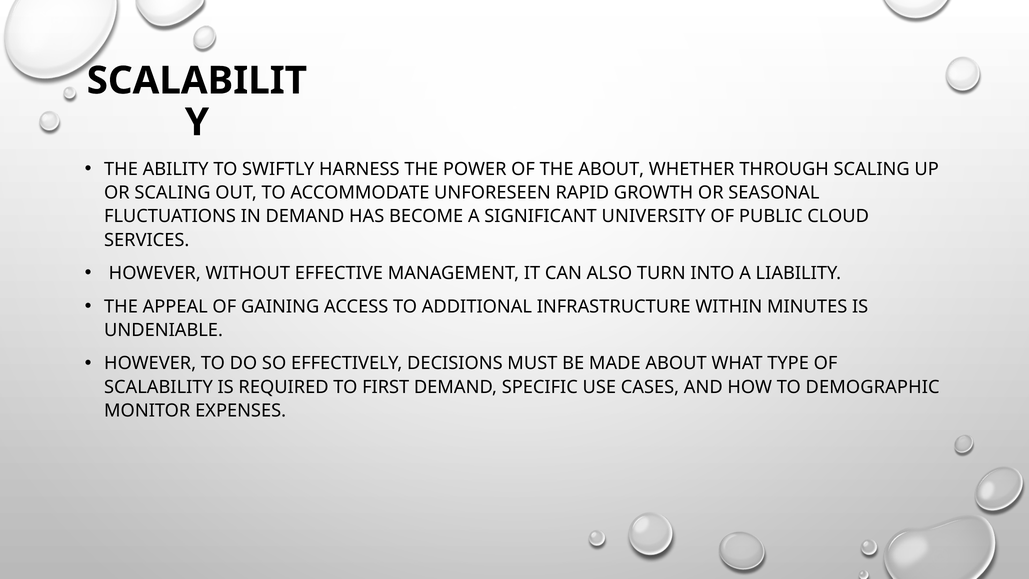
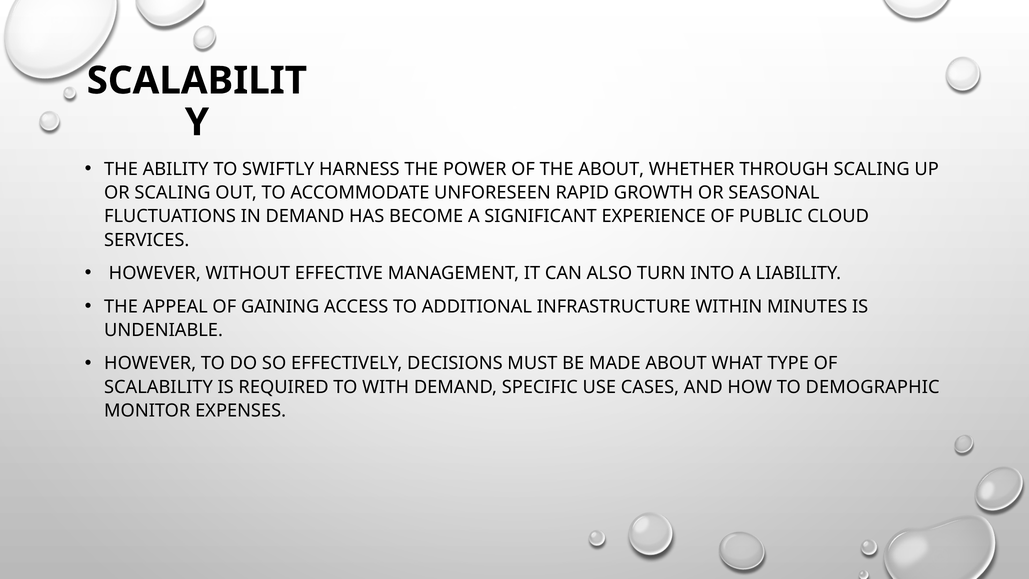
UNIVERSITY: UNIVERSITY -> EXPERIENCE
FIRST: FIRST -> WITH
